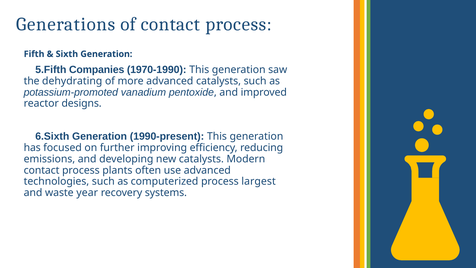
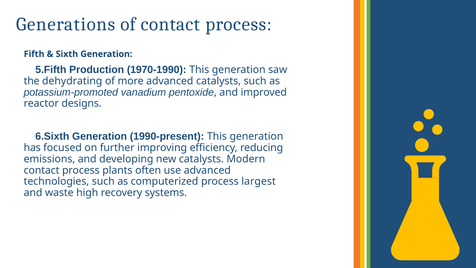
Companies: Companies -> Production
year: year -> high
